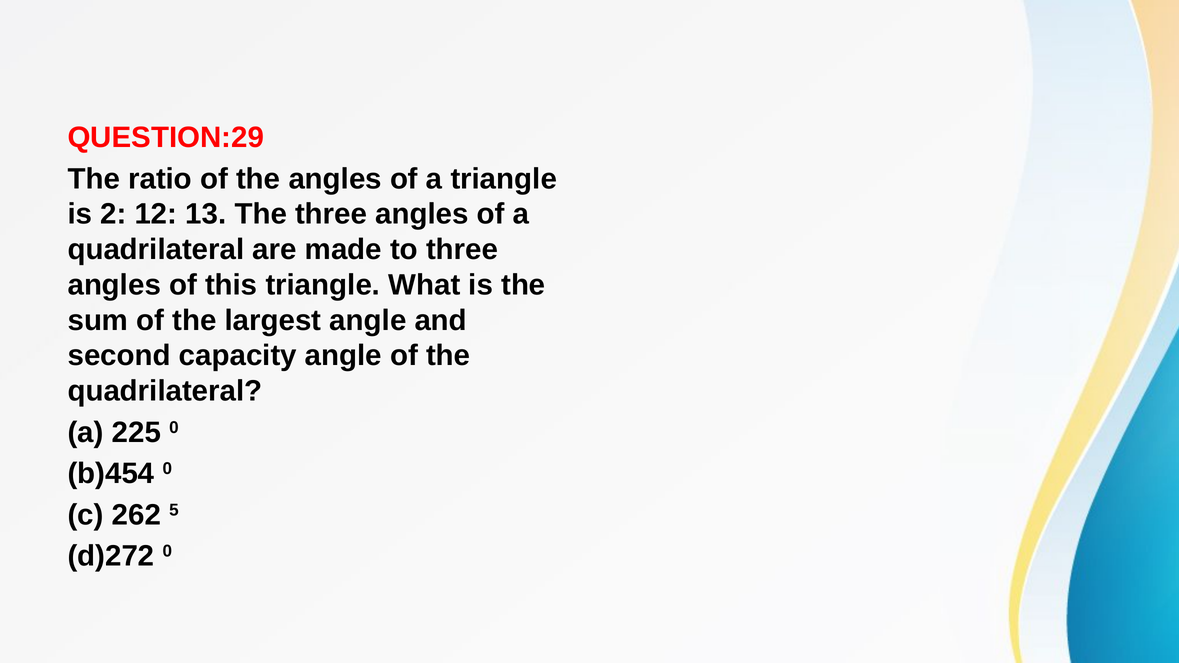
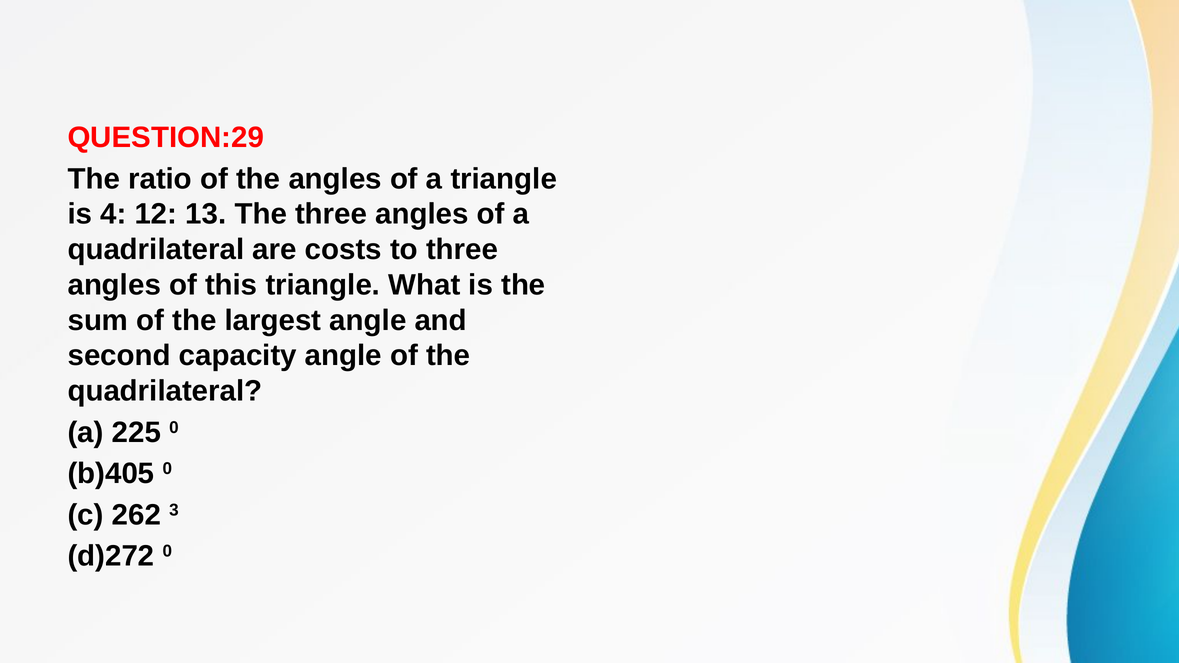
2: 2 -> 4
made: made -> costs
b)454: b)454 -> b)405
5: 5 -> 3
